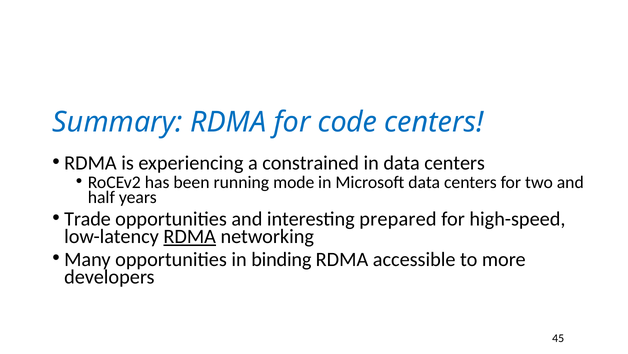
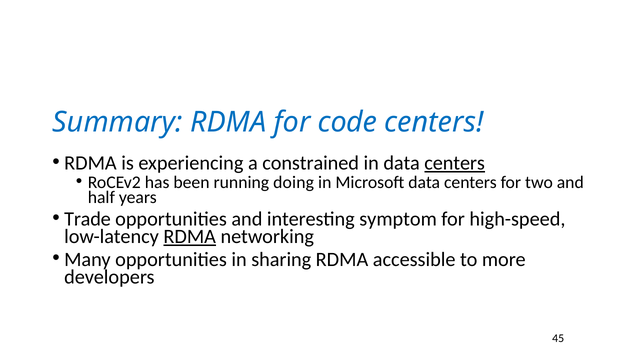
centers at (455, 163) underline: none -> present
mode: mode -> doing
prepared: prepared -> symptom
binding: binding -> sharing
